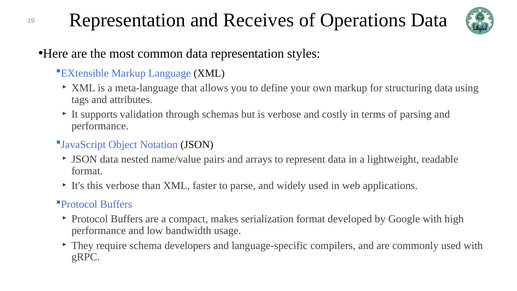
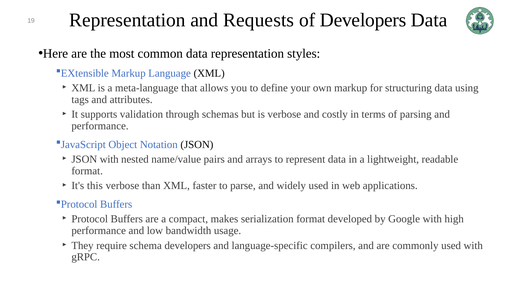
Receives: Receives -> Requests
of Operations: Operations -> Developers
JSON data: data -> with
